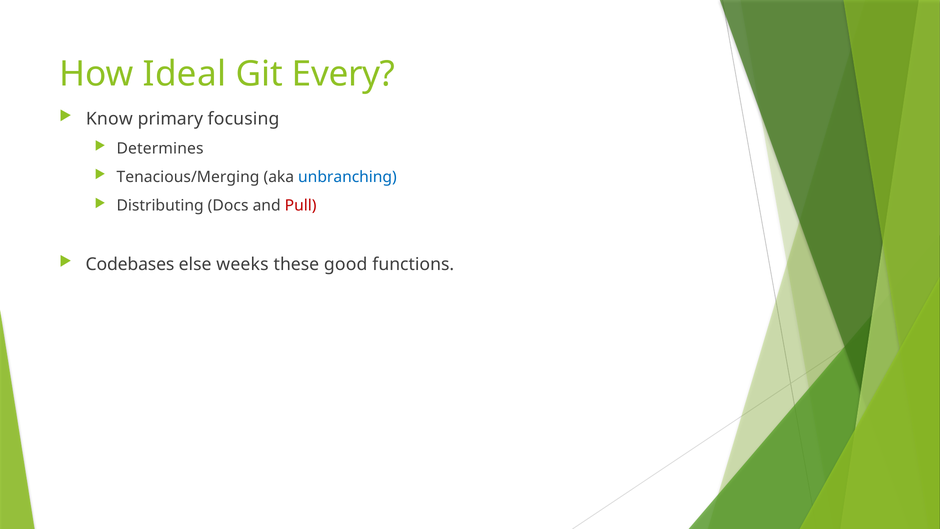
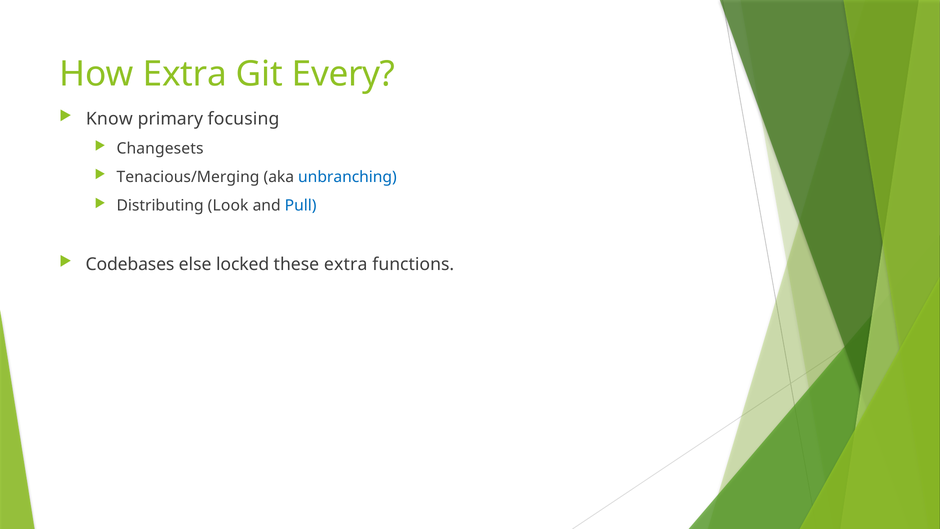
How Ideal: Ideal -> Extra
Determines: Determines -> Changesets
Docs: Docs -> Look
Pull colour: red -> blue
weeks: weeks -> locked
these good: good -> extra
